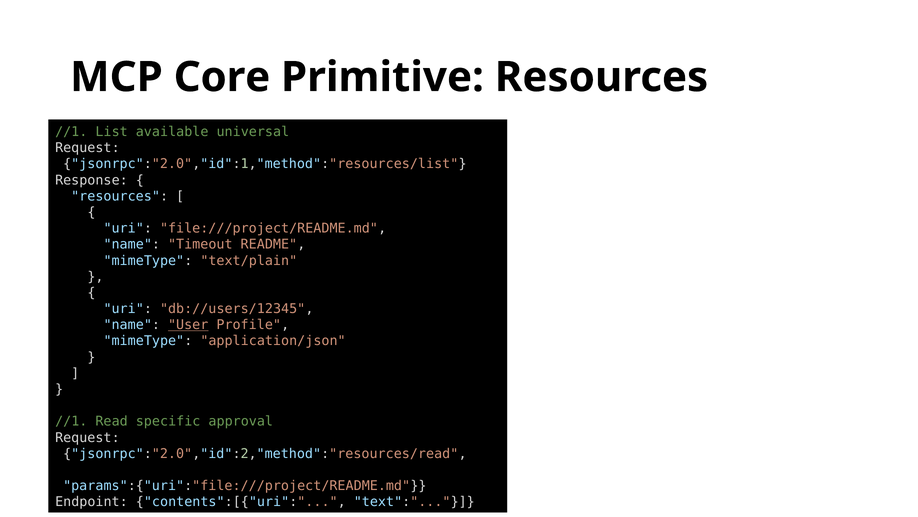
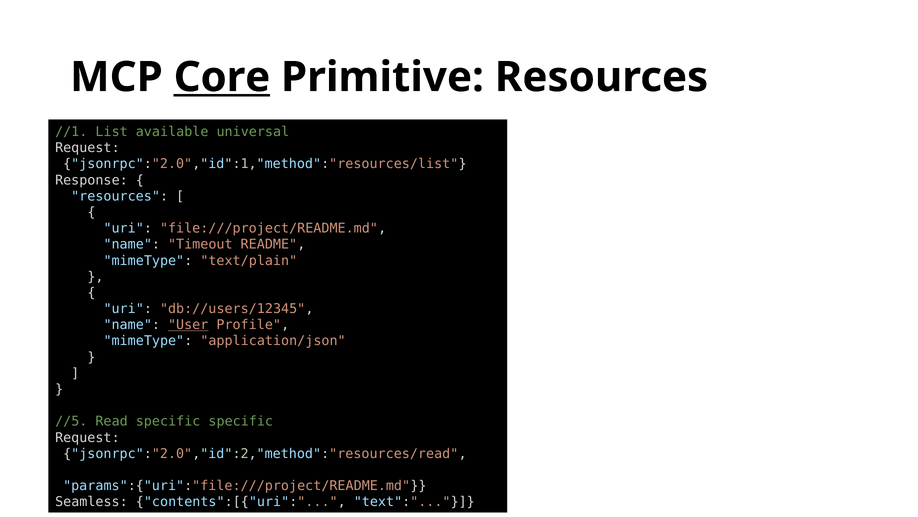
Core underline: none -> present
//1 at (71, 421): //1 -> //5
specific approval: approval -> specific
Endpoint: Endpoint -> Seamless
